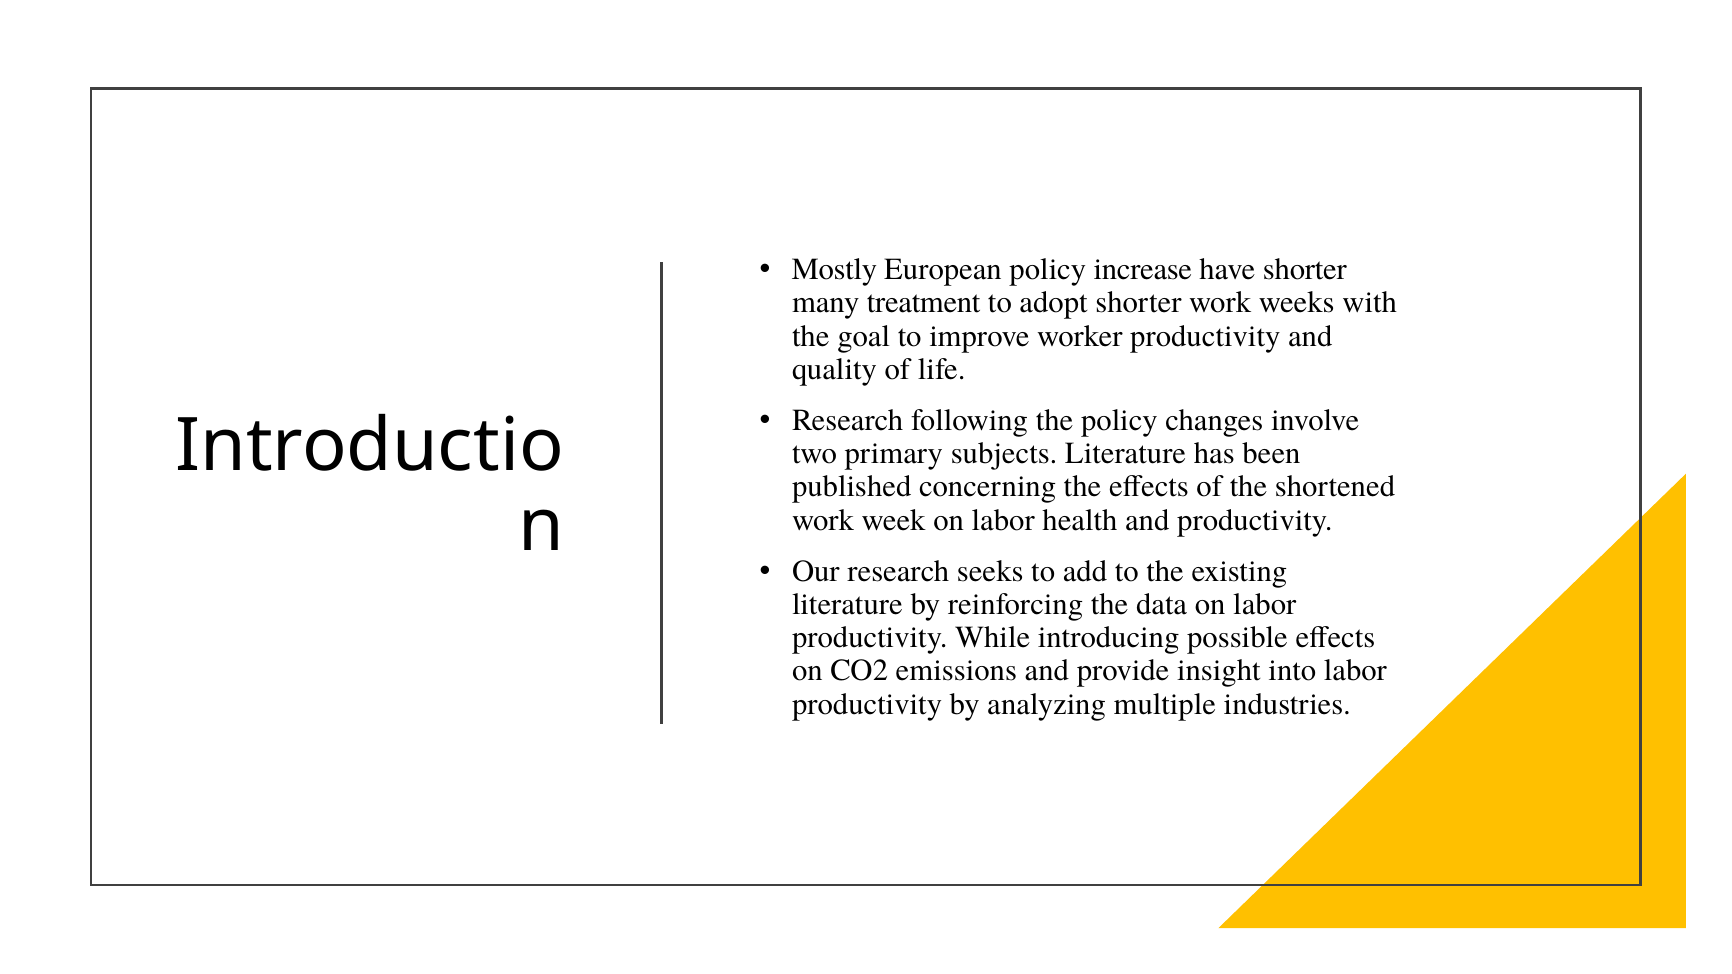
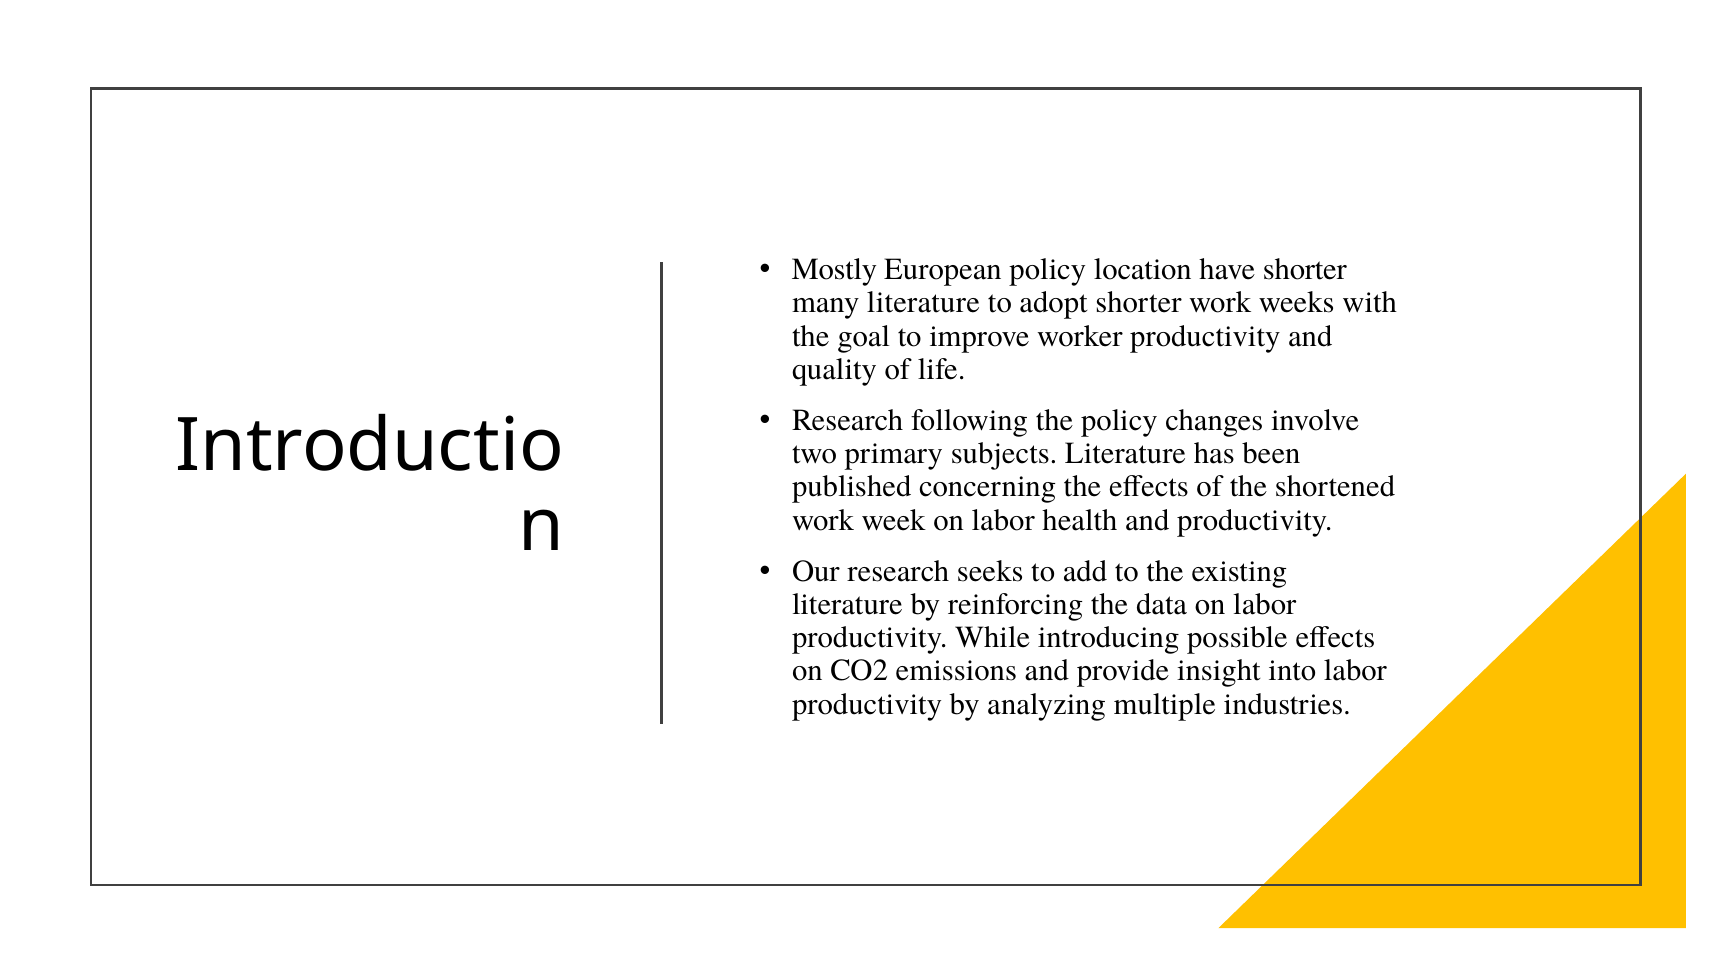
increase: increase -> location
many treatment: treatment -> literature
